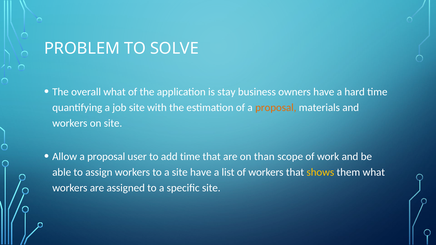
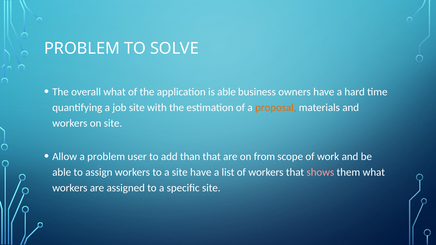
is stay: stay -> able
Allow a proposal: proposal -> problem
add time: time -> than
than: than -> from
shows colour: yellow -> pink
